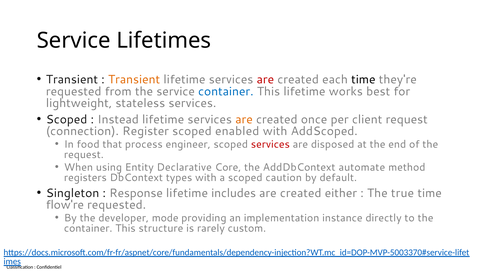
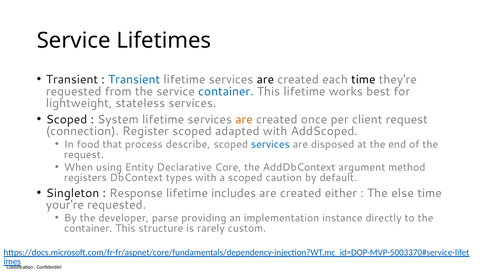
Transient at (134, 80) colour: orange -> blue
are at (265, 80) colour: red -> black
Instead: Instead -> System
enabled: enabled -> adapted
engineer: engineer -> describe
services at (270, 144) colour: red -> blue
automate: automate -> argument
true: true -> else
flow're: flow're -> your're
mode: mode -> parse
